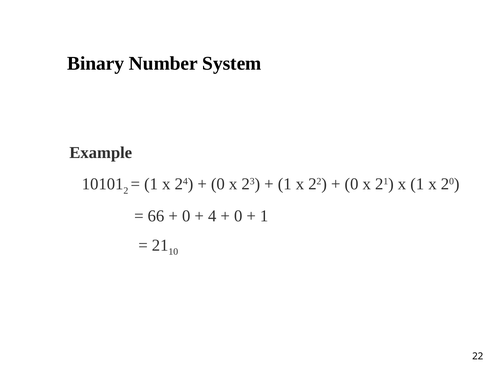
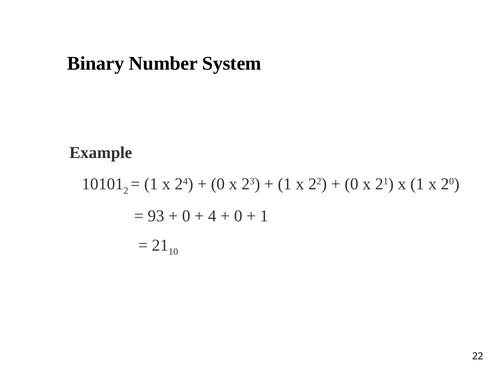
66: 66 -> 93
